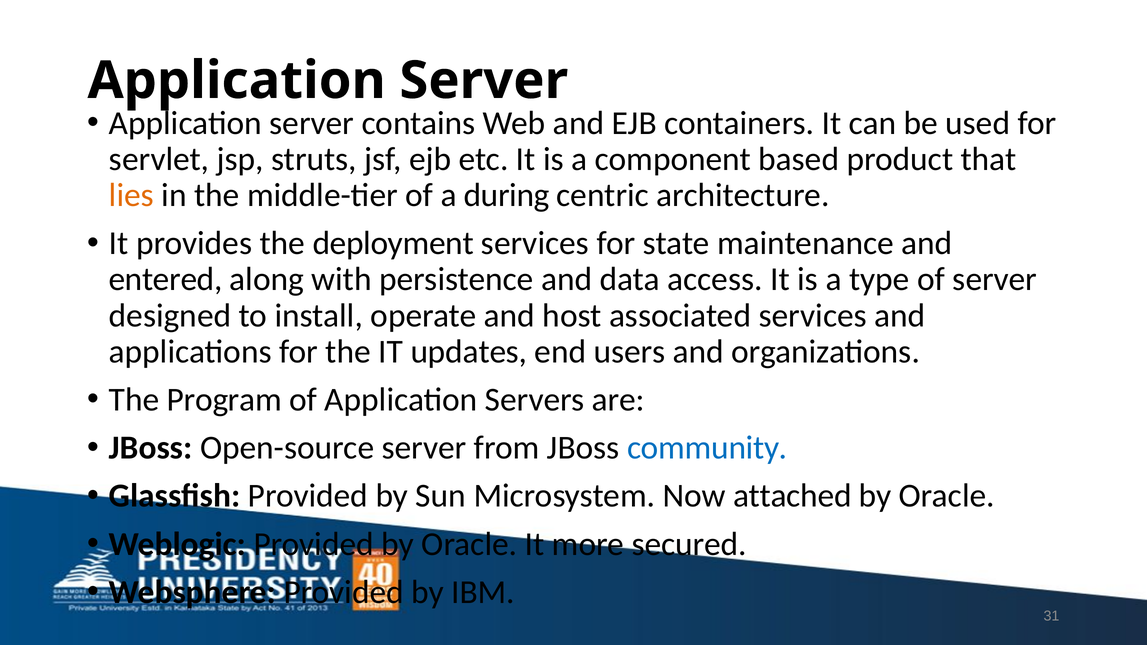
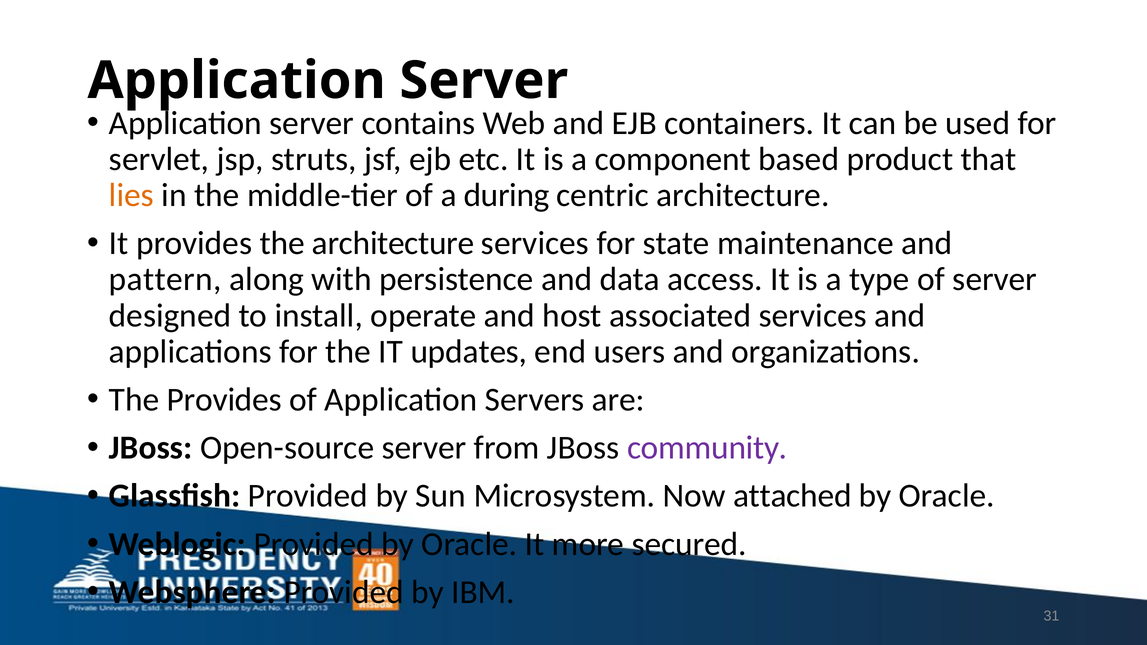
the deployment: deployment -> architecture
entered: entered -> pattern
The Program: Program -> Provides
community colour: blue -> purple
